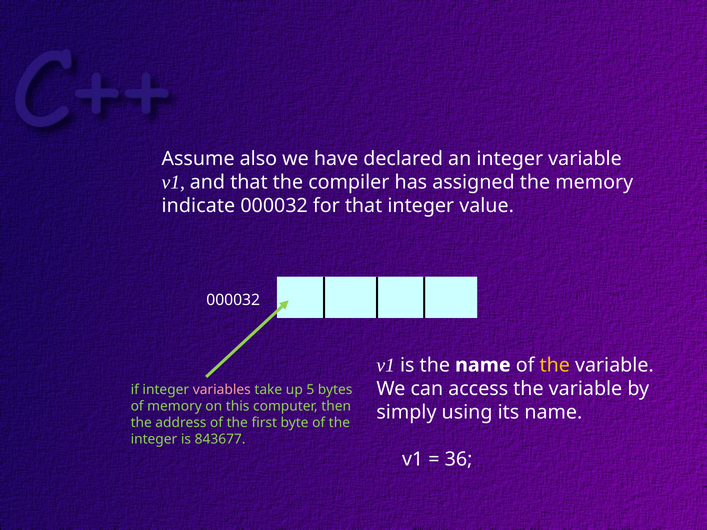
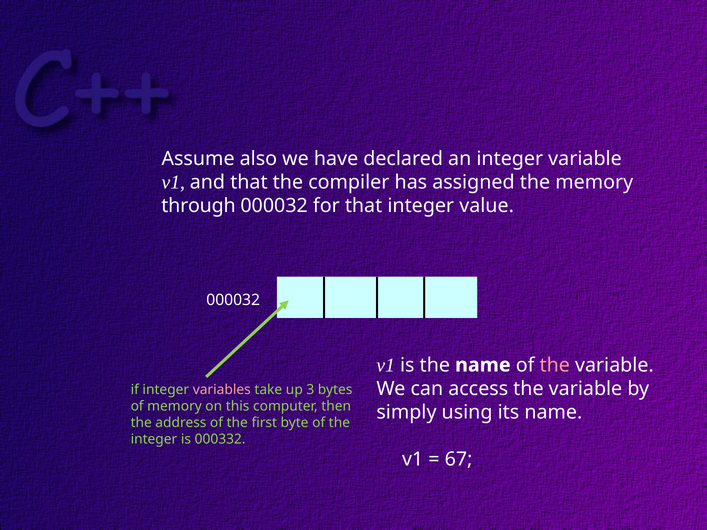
indicate: indicate -> through
the at (555, 365) colour: yellow -> pink
5: 5 -> 3
843677: 843677 -> 000332
36: 36 -> 67
